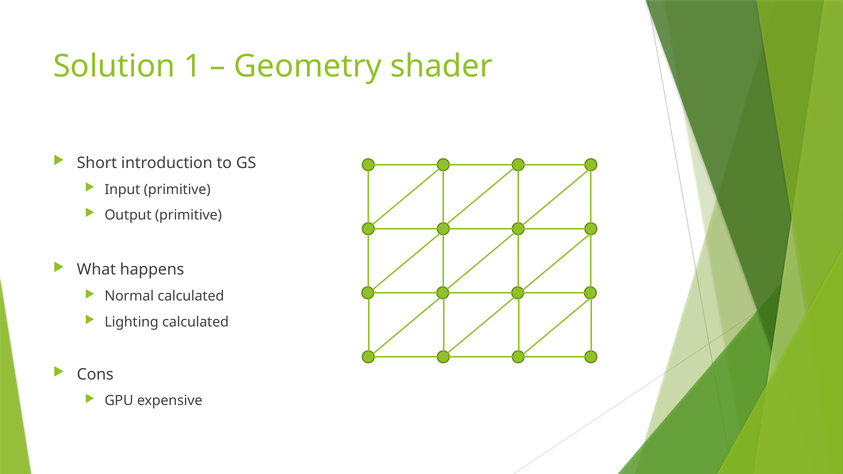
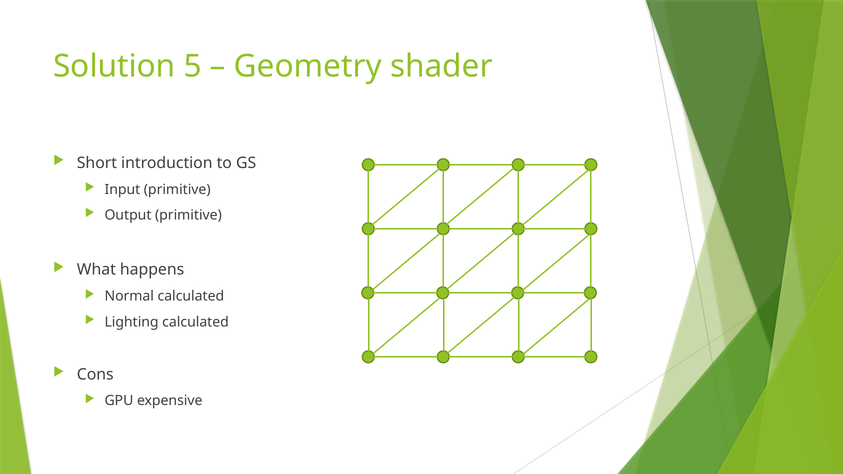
1: 1 -> 5
